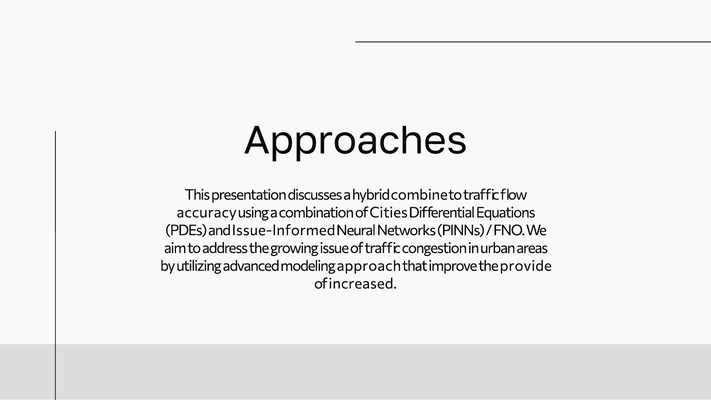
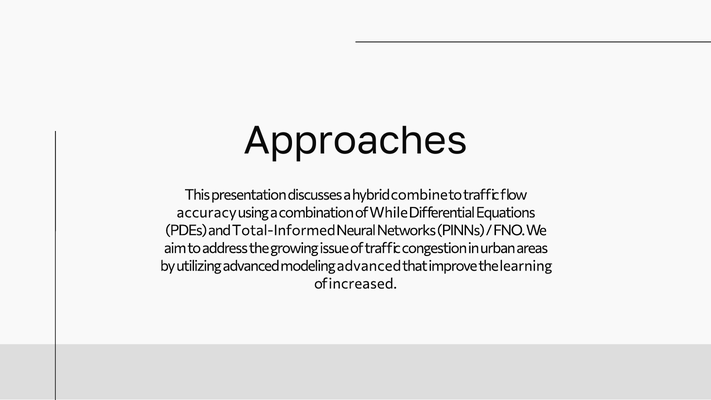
Cities: Cities -> While
Issue-Informed: Issue-Informed -> Total-Informed
modeling approach: approach -> advanced
provide: provide -> learning
